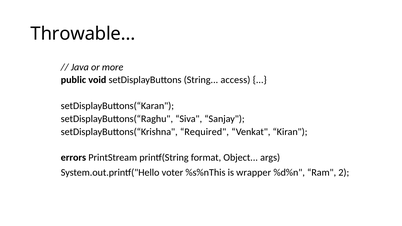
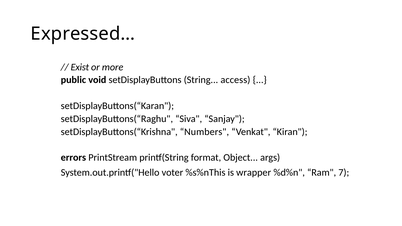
Throwable…: Throwable… -> Expressed…
Java: Java -> Exist
Required: Required -> Numbers
2: 2 -> 7
